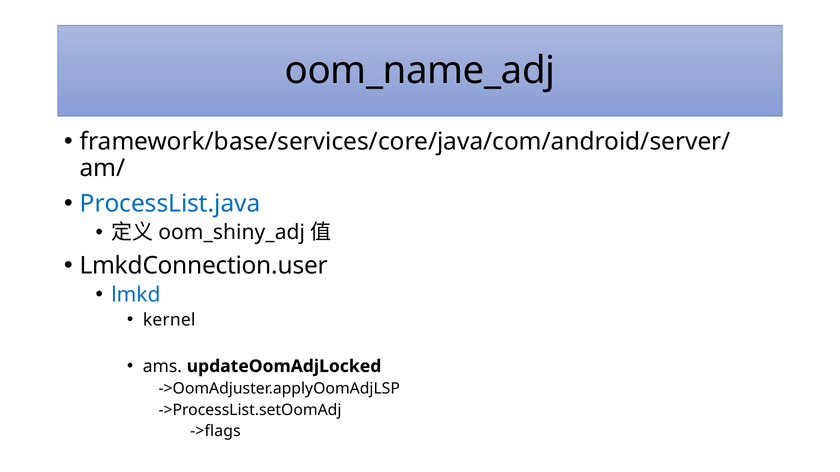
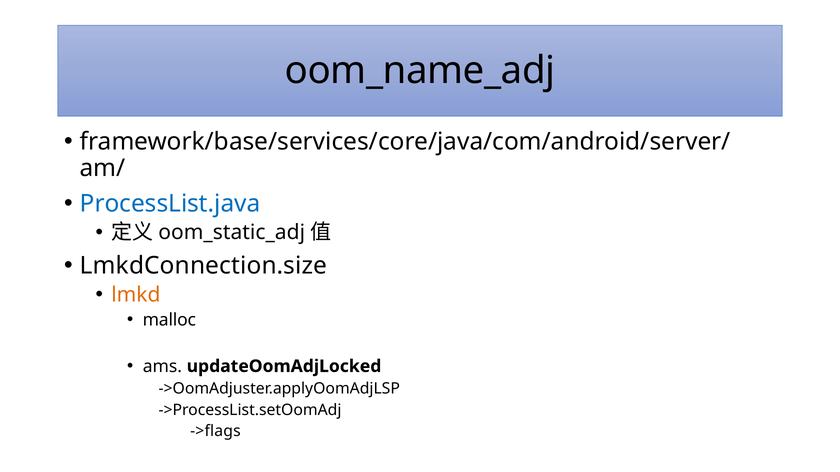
oom_shiny_adj: oom_shiny_adj -> oom_static_adj
LmkdConnection.user: LmkdConnection.user -> LmkdConnection.size
lmkd colour: blue -> orange
kernel: kernel -> malloc
